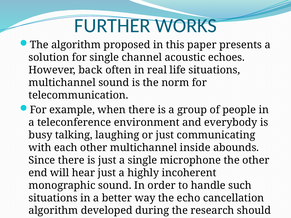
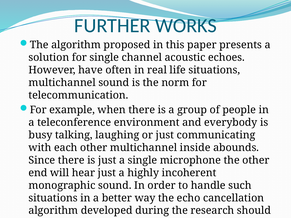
back: back -> have
